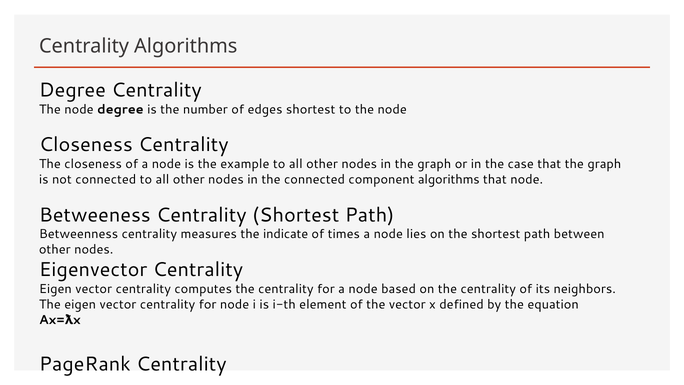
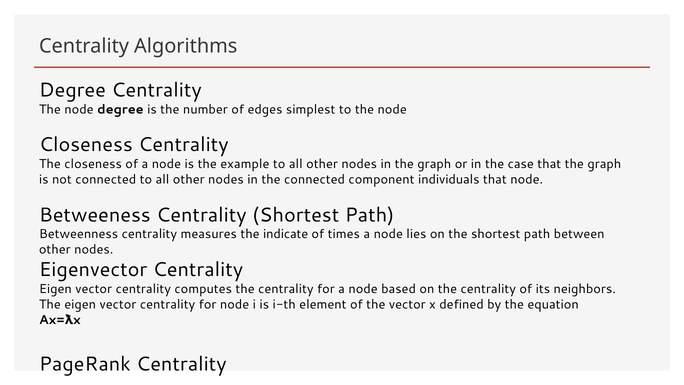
edges shortest: shortest -> simplest
component algorithms: algorithms -> individuals
